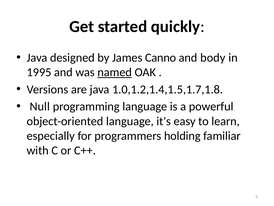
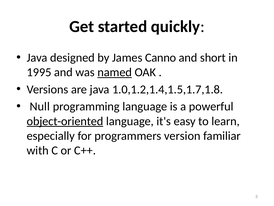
body: body -> short
object-oriented underline: none -> present
holding: holding -> version
